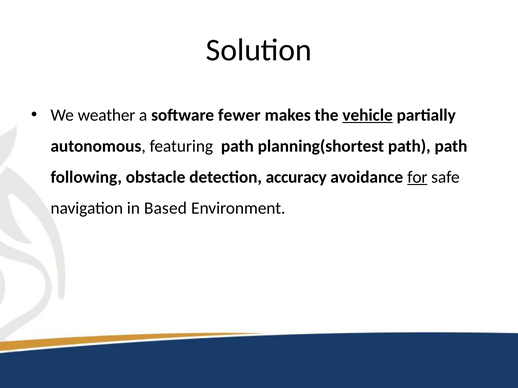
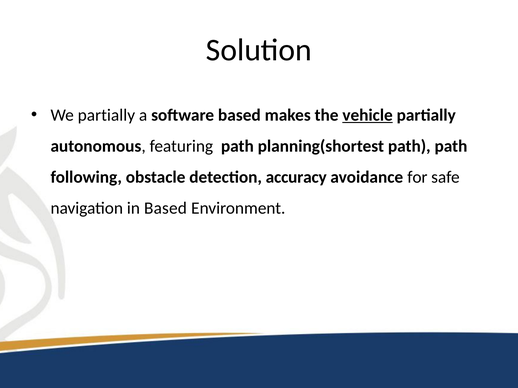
We weather: weather -> partially
software fewer: fewer -> based
for underline: present -> none
